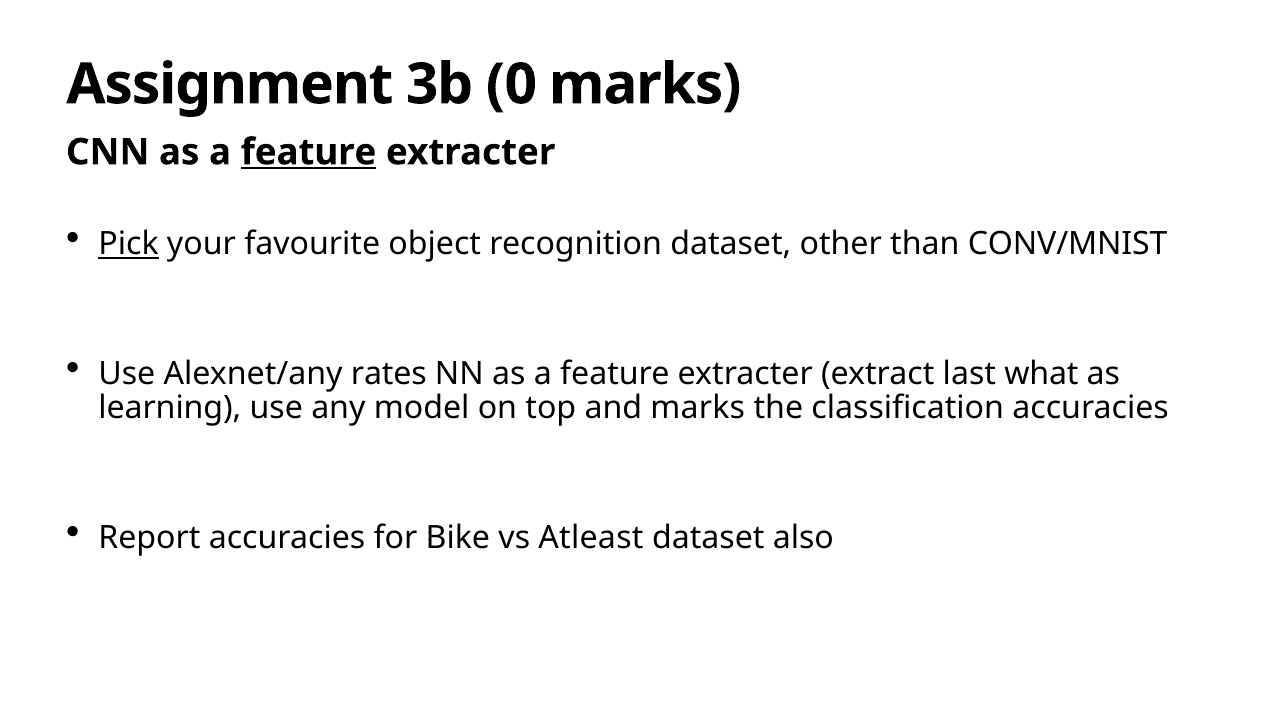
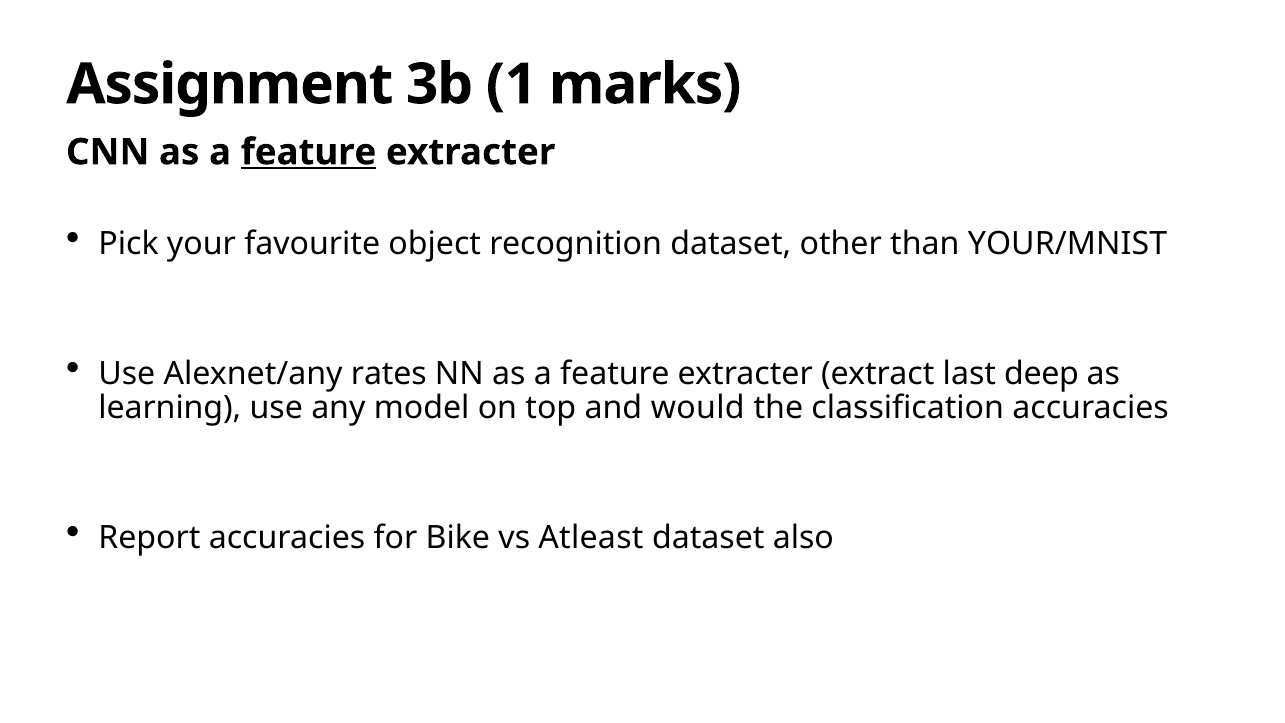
0: 0 -> 1
Pick underline: present -> none
CONV/MNIST: CONV/MNIST -> YOUR/MNIST
what: what -> deep
and marks: marks -> would
